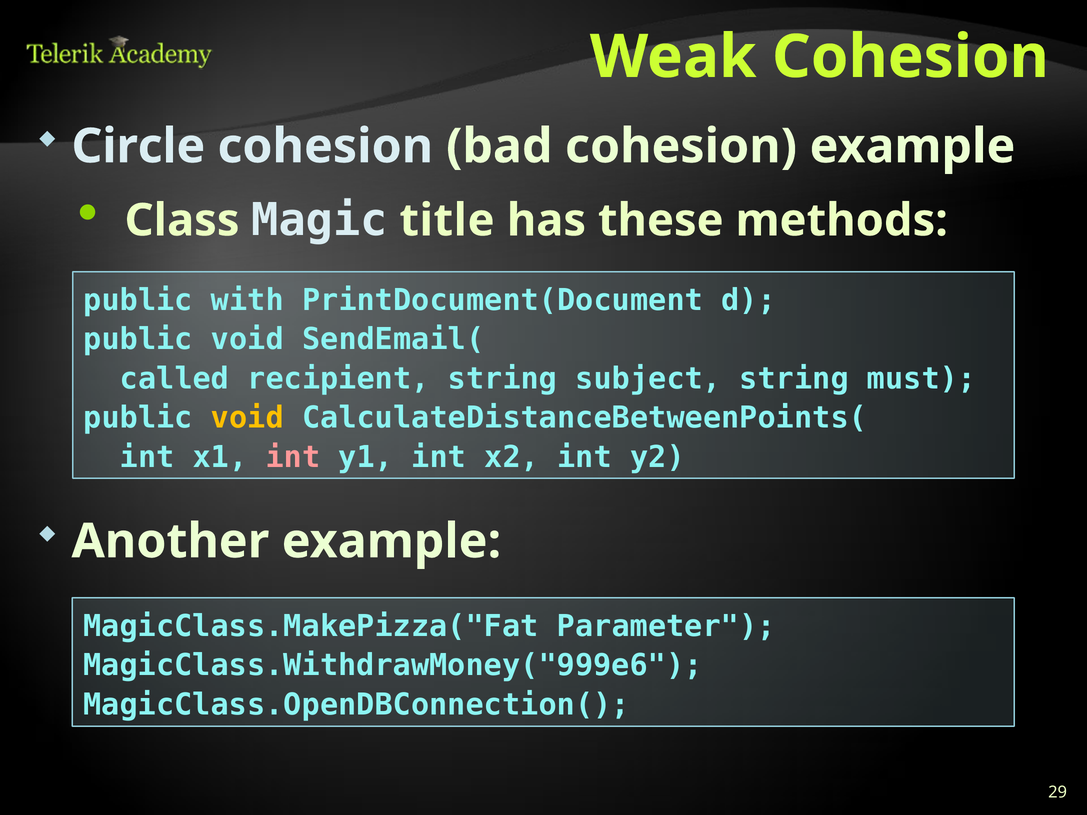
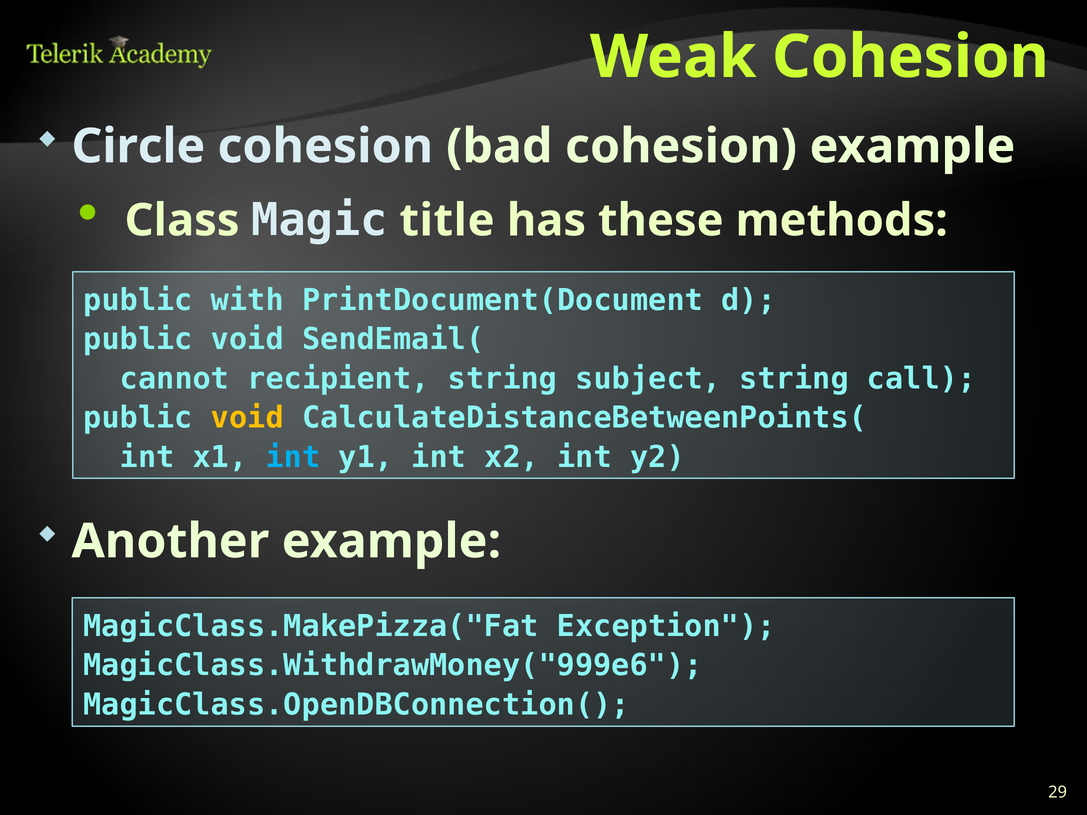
called: called -> cannot
must: must -> call
int at (293, 457) colour: pink -> light blue
Parameter: Parameter -> Exception
